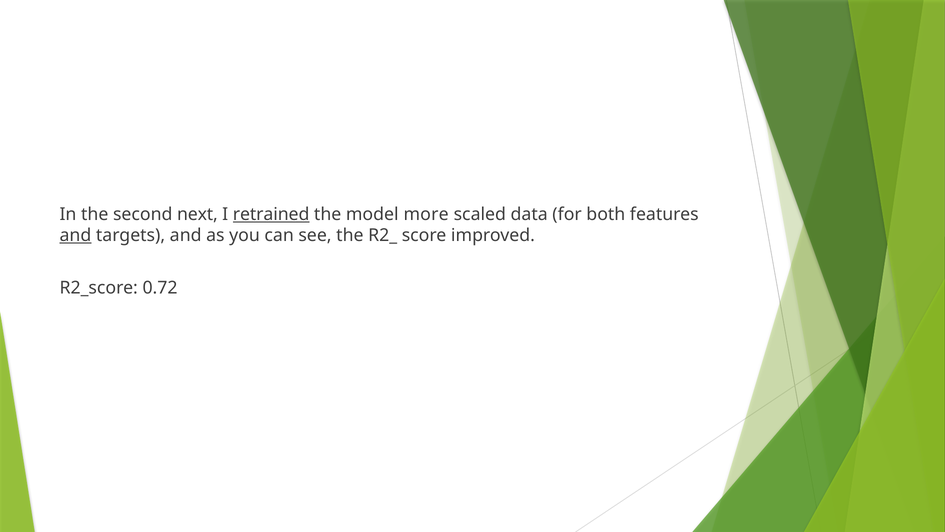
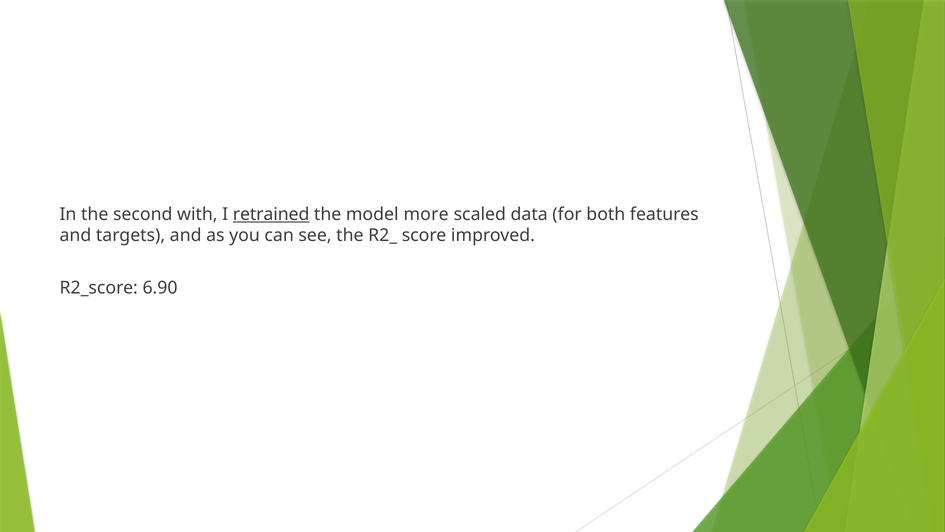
next: next -> with
and at (75, 235) underline: present -> none
0.72: 0.72 -> 6.90
